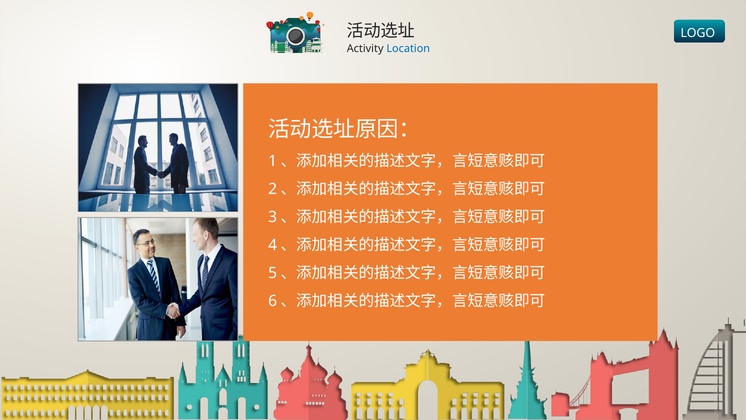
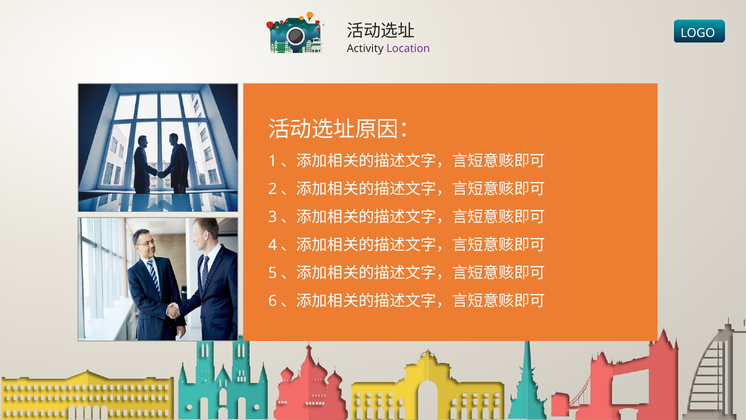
Location colour: blue -> purple
